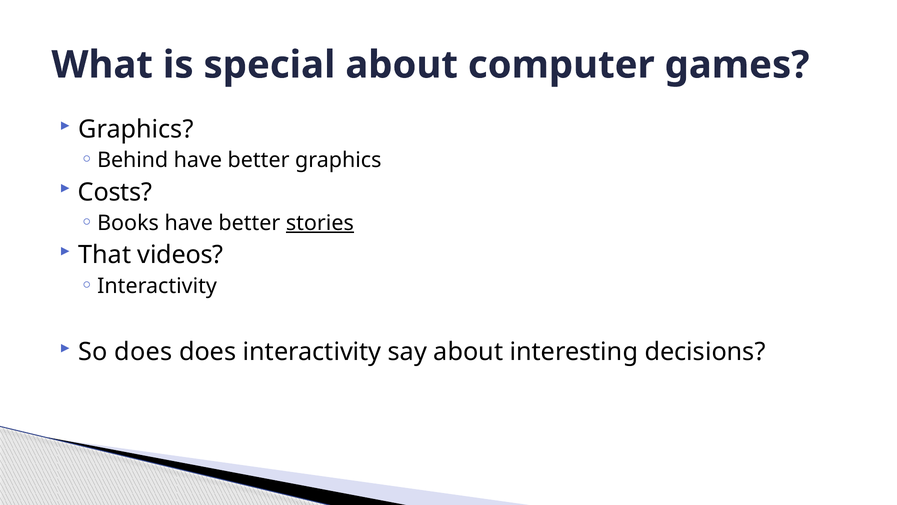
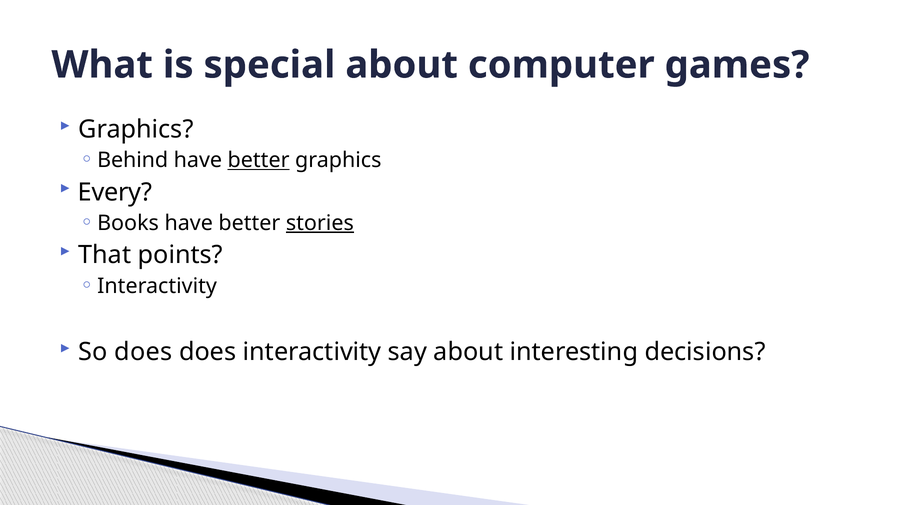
better at (259, 160) underline: none -> present
Costs: Costs -> Every
videos: videos -> points
